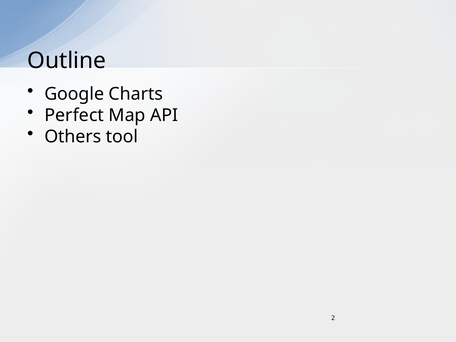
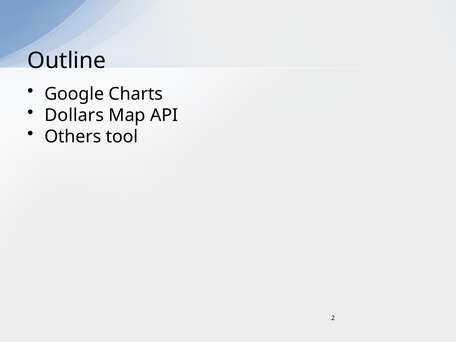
Perfect: Perfect -> Dollars
